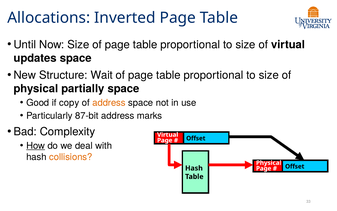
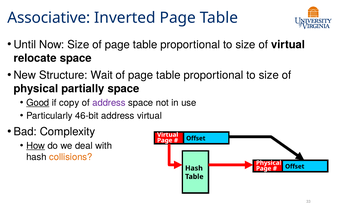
Allocations: Allocations -> Associative
updates: updates -> relocate
Good underline: none -> present
address at (109, 103) colour: orange -> purple
87-bit: 87-bit -> 46-bit
address marks: marks -> virtual
